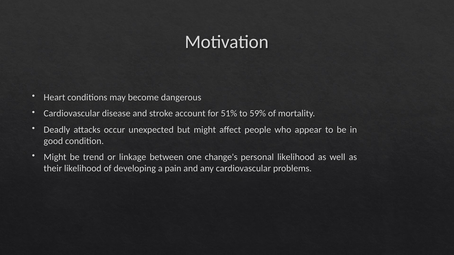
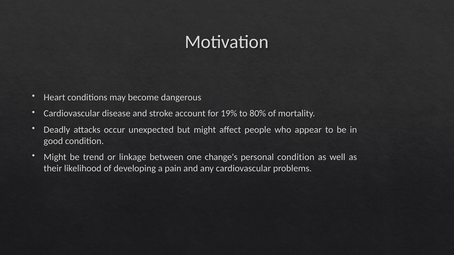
51%: 51% -> 19%
59%: 59% -> 80%
personal likelihood: likelihood -> condition
